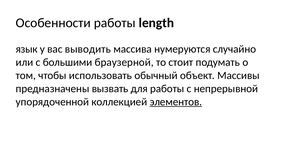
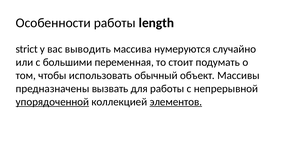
язык: язык -> strict
браузерной: браузерной -> переменная
упорядоченной underline: none -> present
